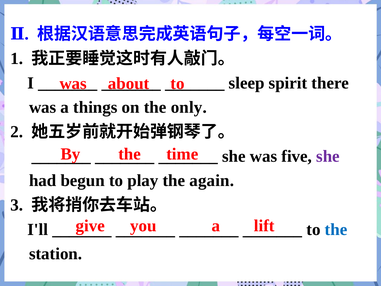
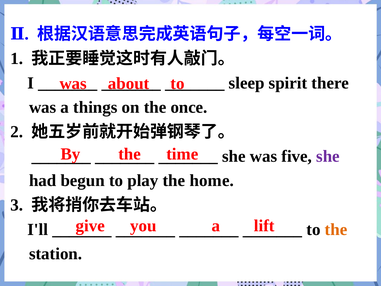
only: only -> once
again: again -> home
the at (336, 229) colour: blue -> orange
